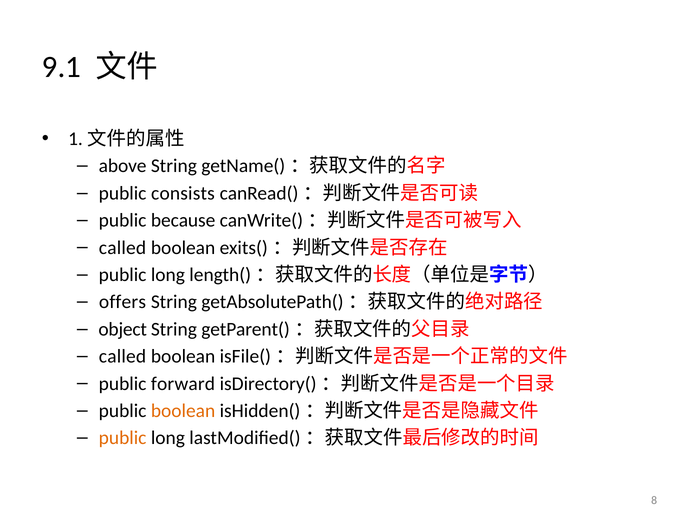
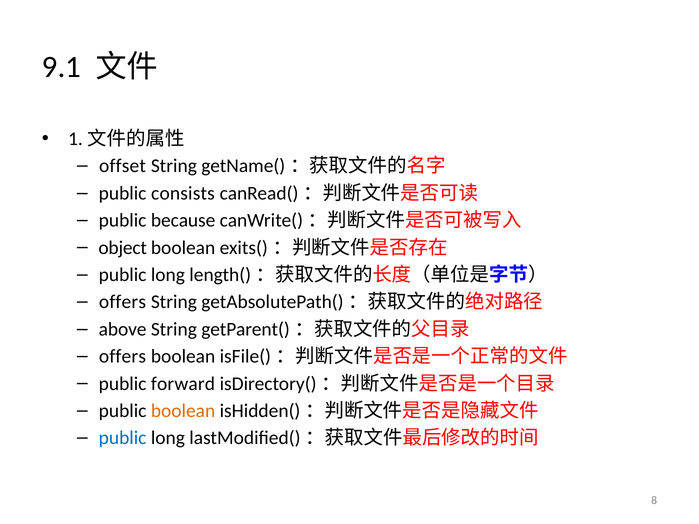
above: above -> offset
called at (122, 248): called -> object
object: object -> above
called at (122, 357): called -> offers
public at (123, 438) colour: orange -> blue
